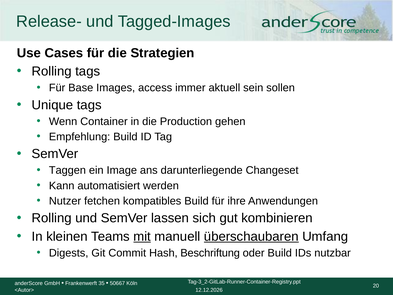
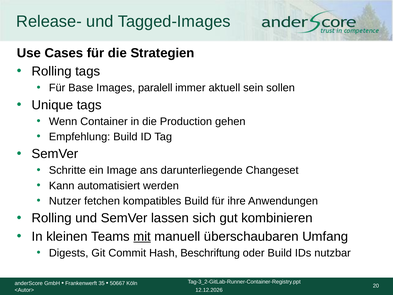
access: access -> paralell
Taggen: Taggen -> Schritte
überschaubaren underline: present -> none
